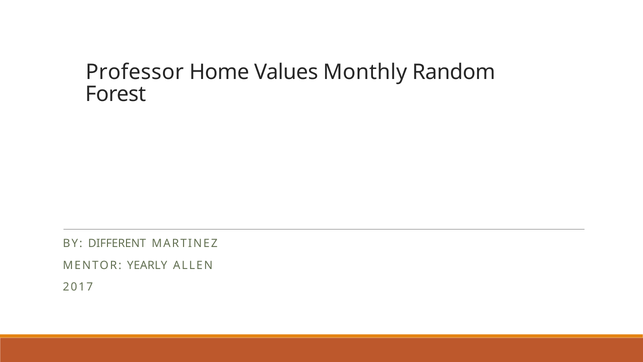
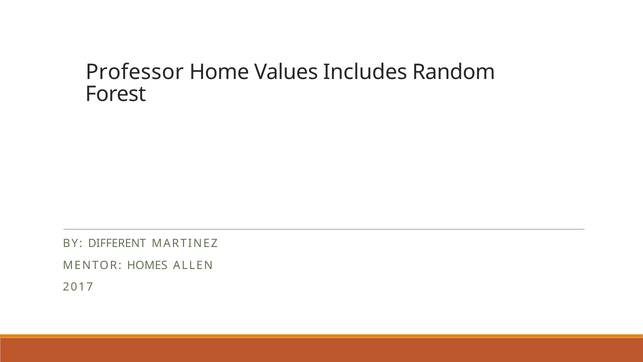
Monthly: Monthly -> Includes
YEARLY: YEARLY -> HOMES
